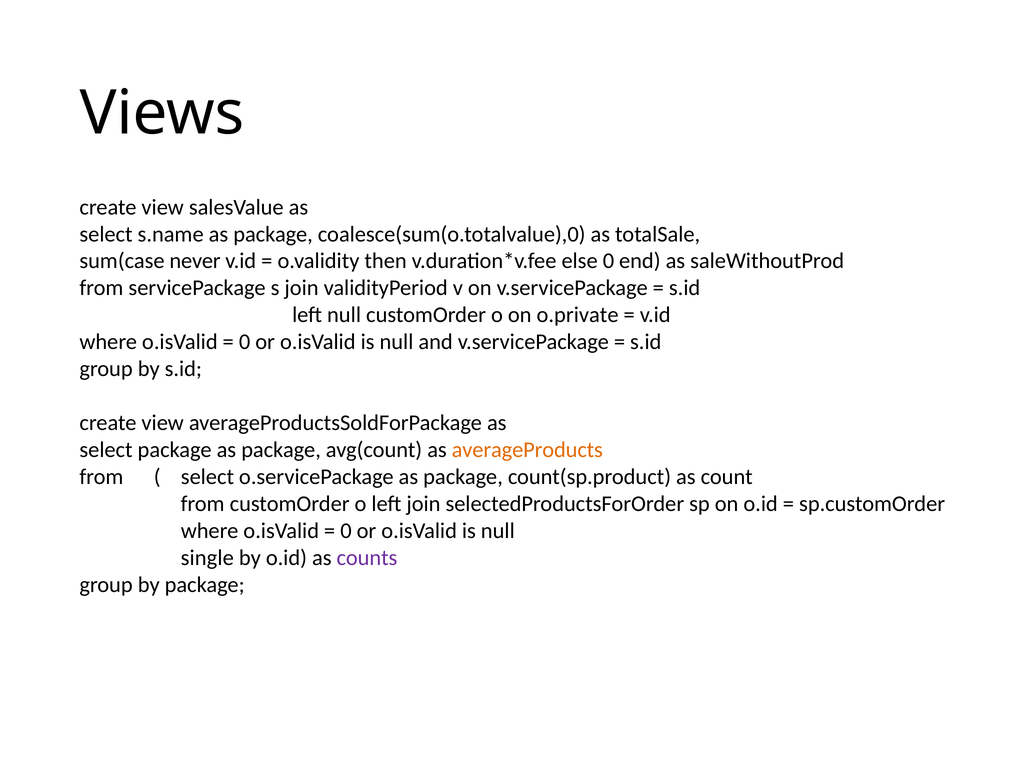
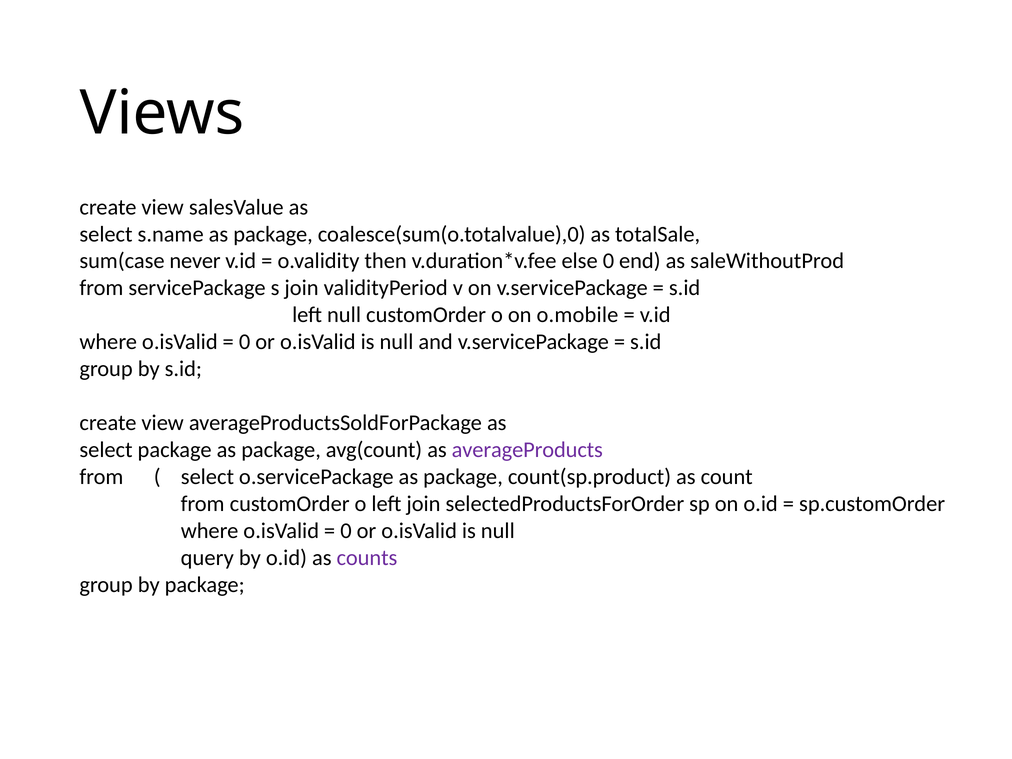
o.private: o.private -> o.mobile
averageProducts colour: orange -> purple
single: single -> query
